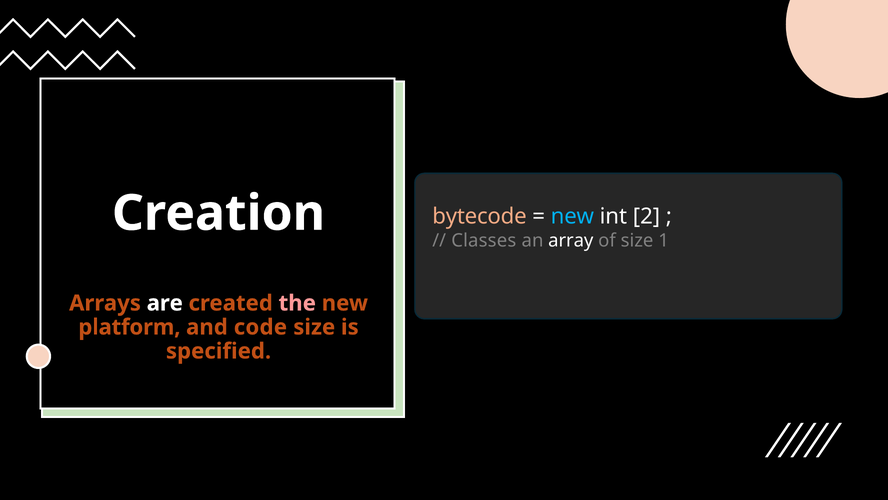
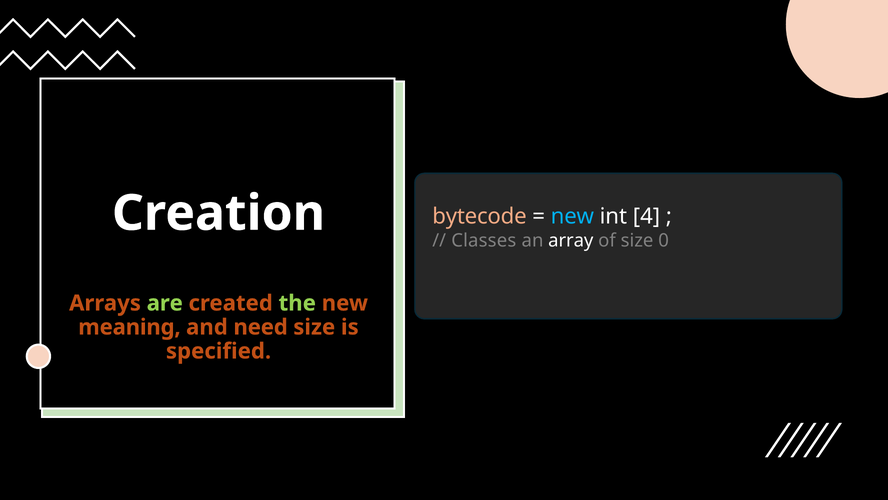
2: 2 -> 4
1: 1 -> 0
are colour: white -> light green
the colour: pink -> light green
platform: platform -> meaning
code: code -> need
